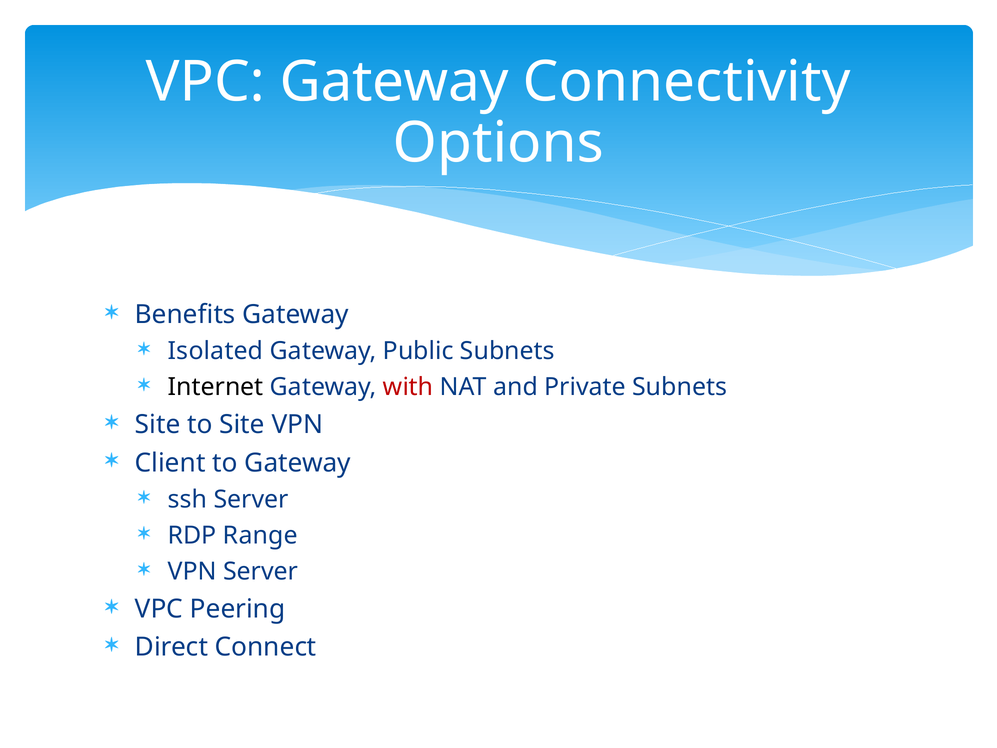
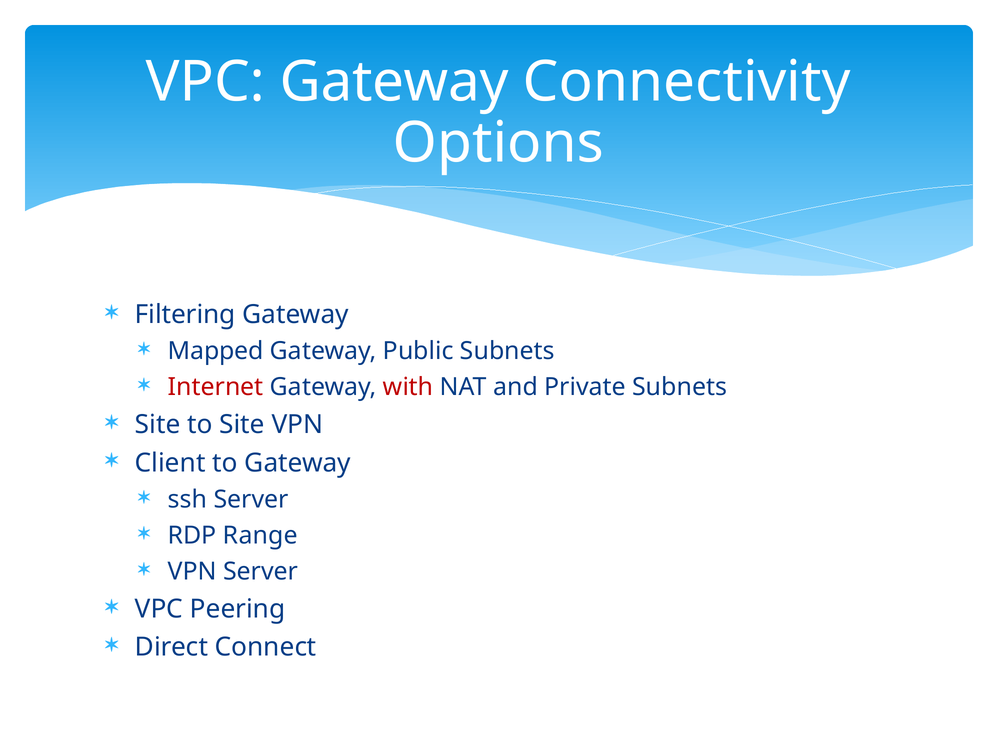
Benefits: Benefits -> Filtering
Isolated: Isolated -> Mapped
Internet colour: black -> red
